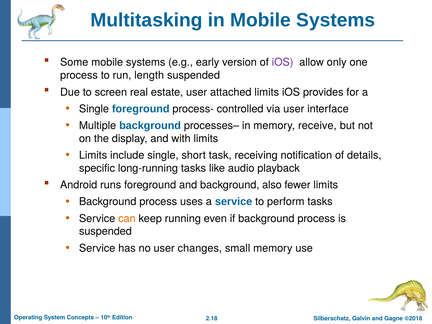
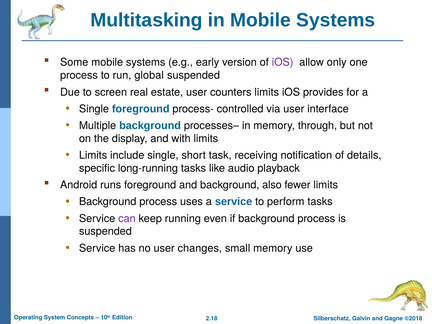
length: length -> global
attached: attached -> counters
receive: receive -> through
can colour: orange -> purple
